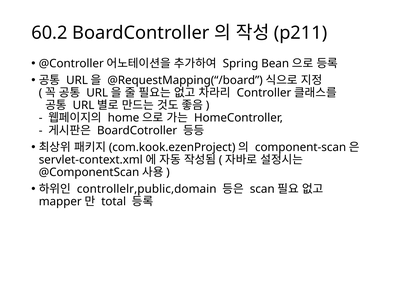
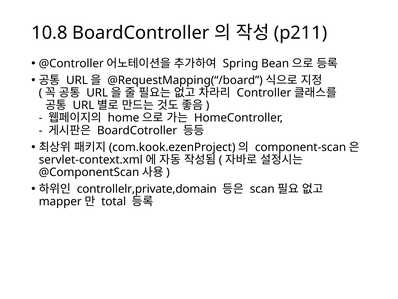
60.2: 60.2 -> 10.8
controllelr,public,domain: controllelr,public,domain -> controllelr,private,domain
